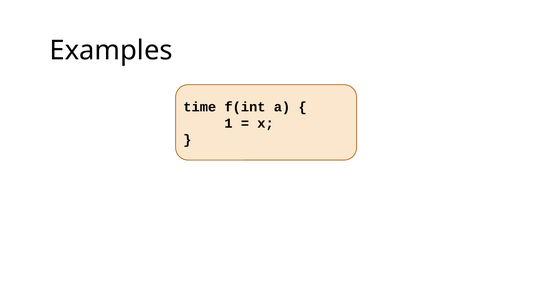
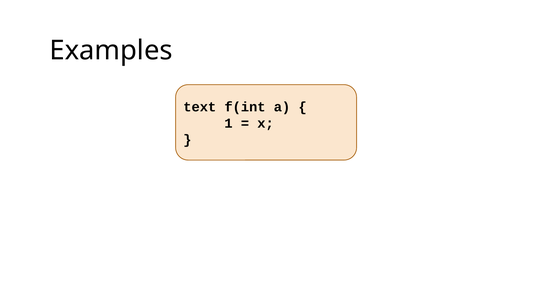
time: time -> text
